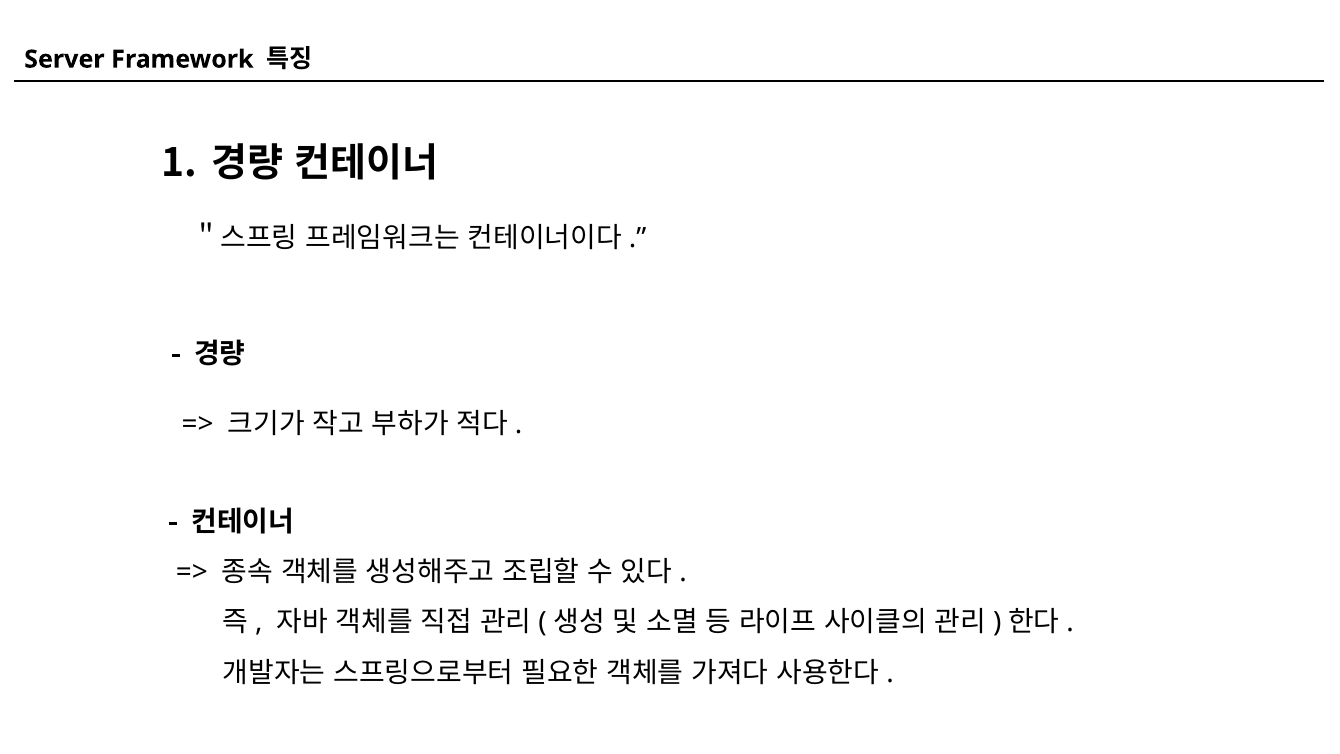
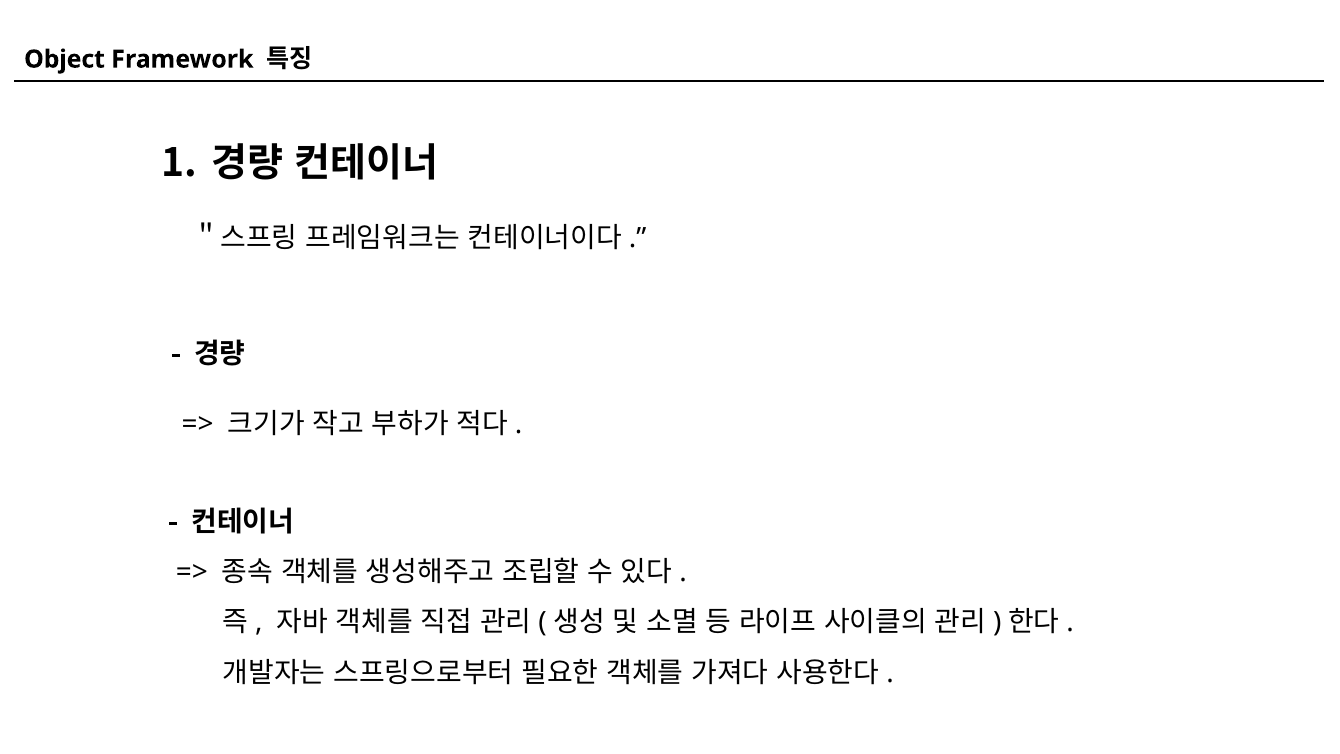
Server: Server -> Object
